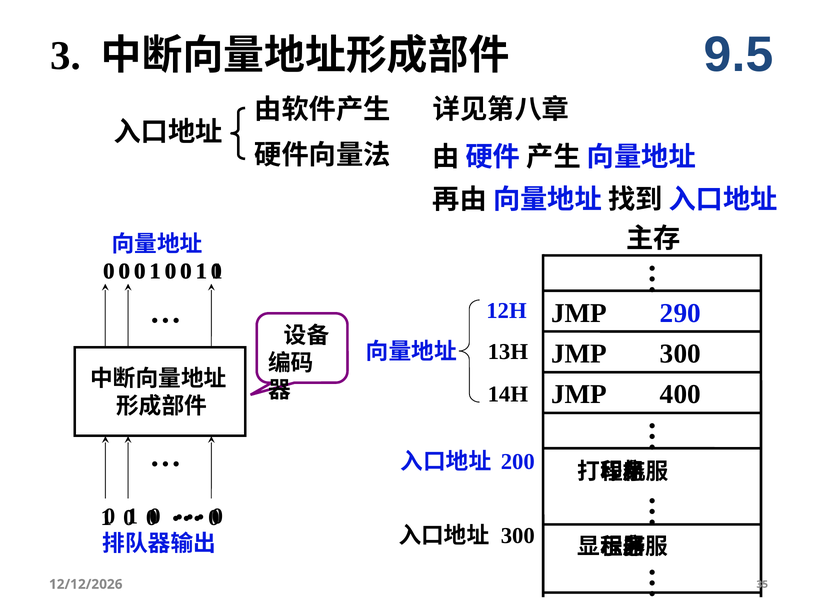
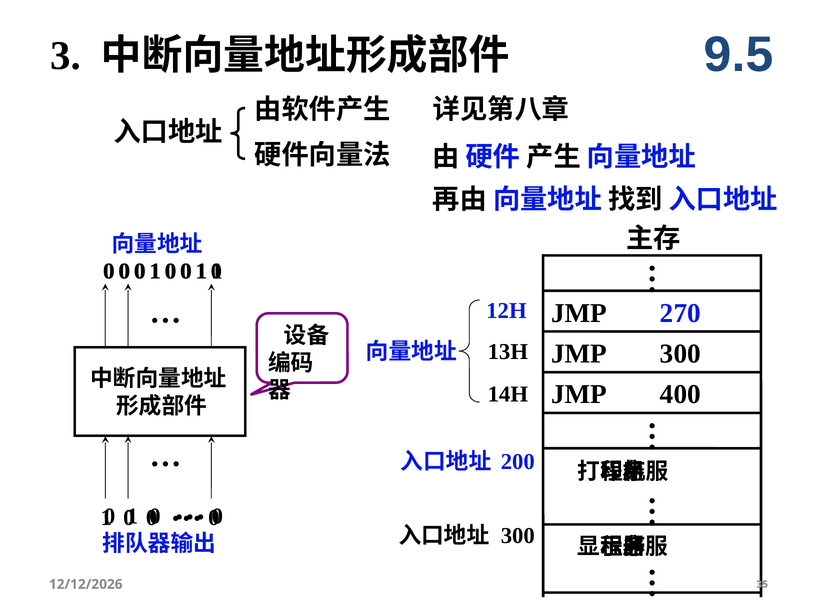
290: 290 -> 270
